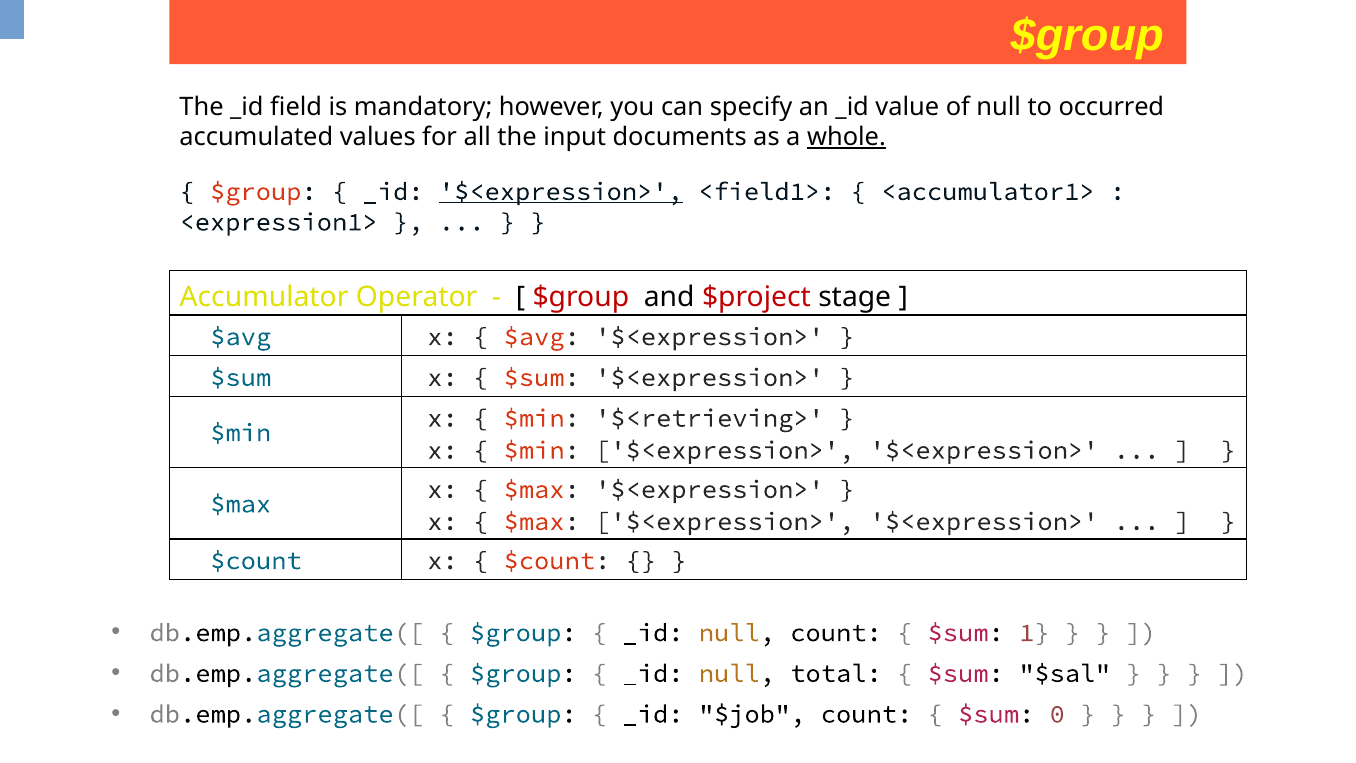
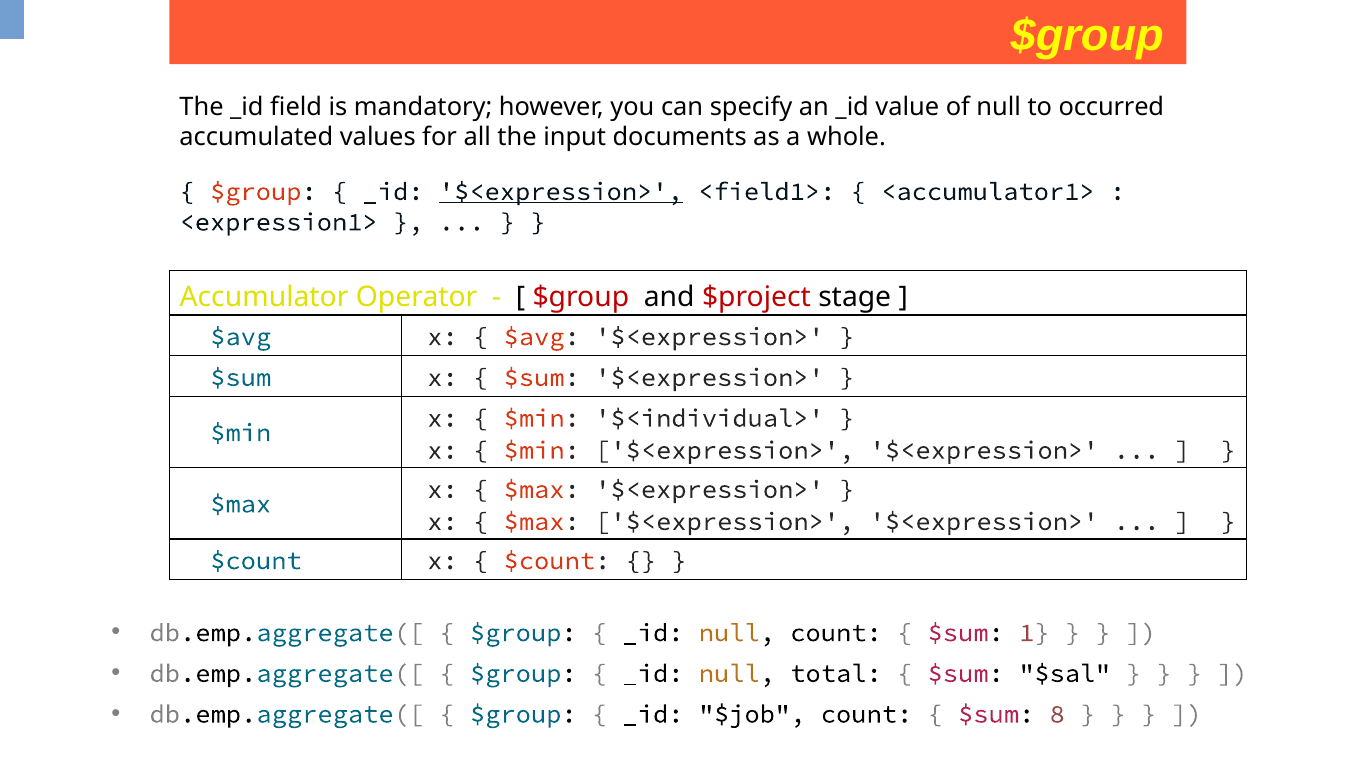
whole underline: present -> none
$<retrieving>: $<retrieving> -> $<individual>
0: 0 -> 8
